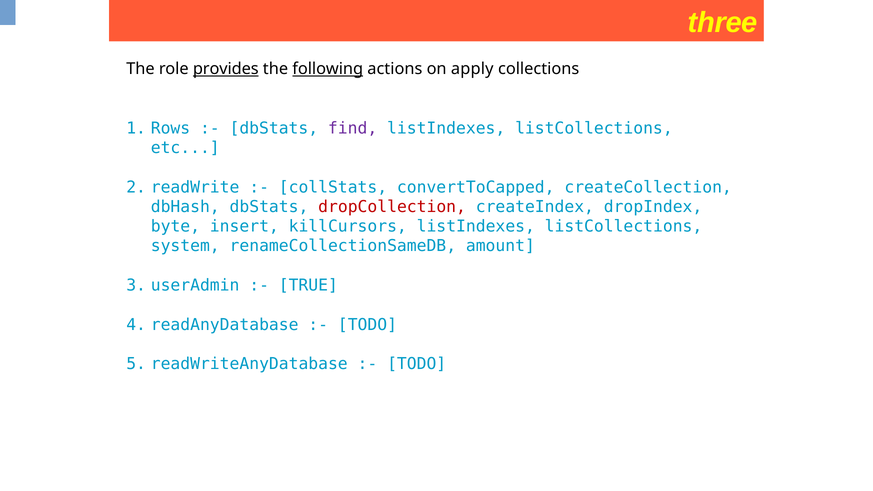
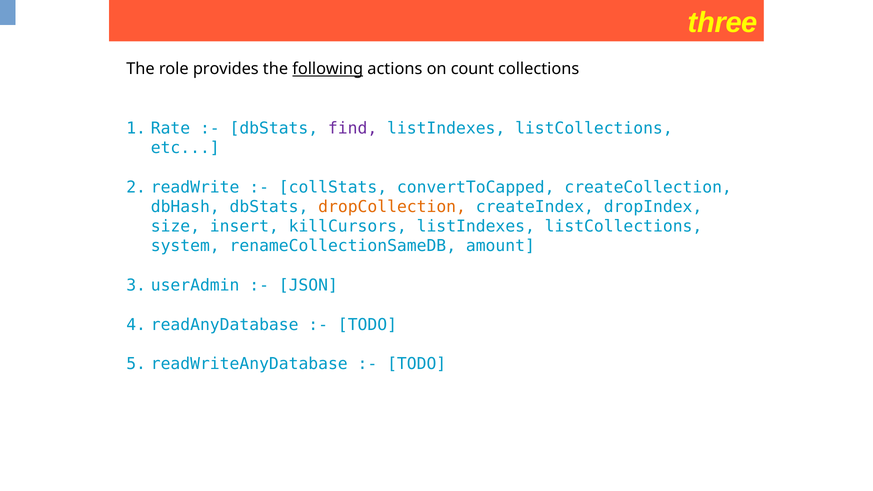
provides underline: present -> none
apply: apply -> count
Rows: Rows -> Rate
dropCollection colour: red -> orange
byte: byte -> size
TRUE: TRUE -> JSON
